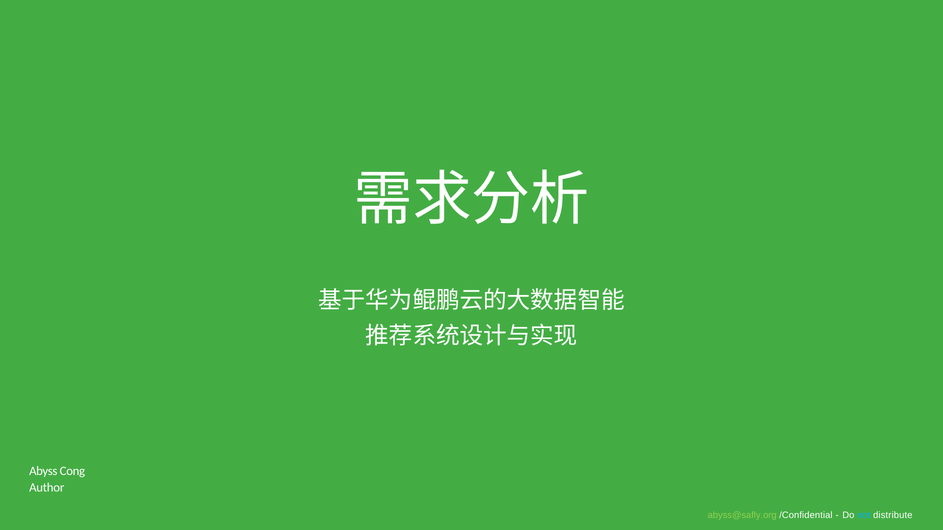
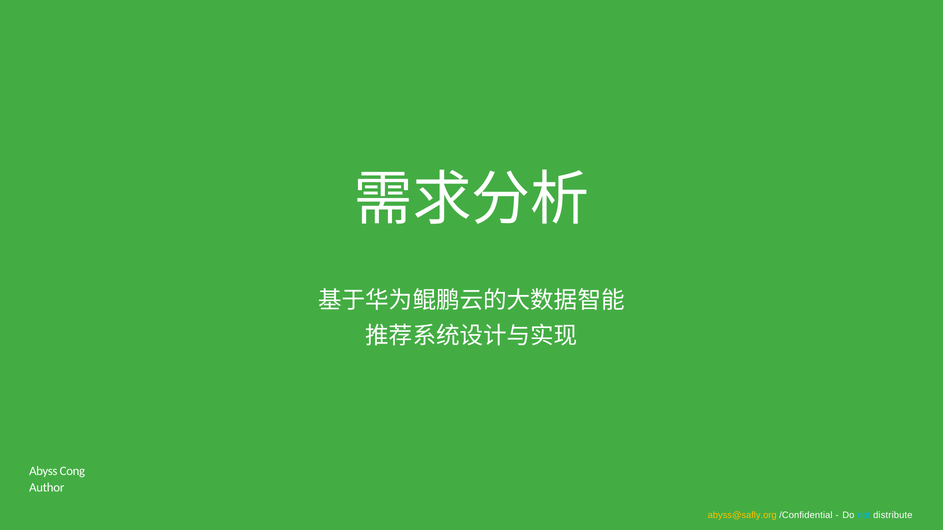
abyss@safly.org colour: light green -> yellow
